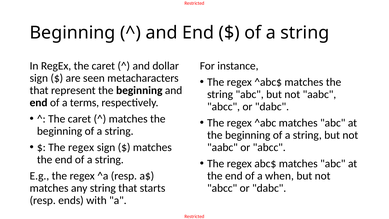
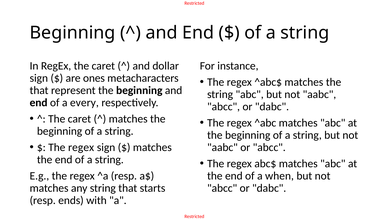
seen: seen -> ones
terms: terms -> every
